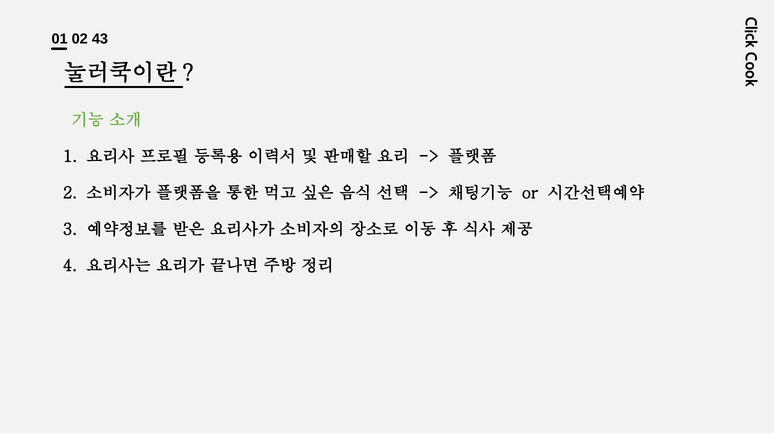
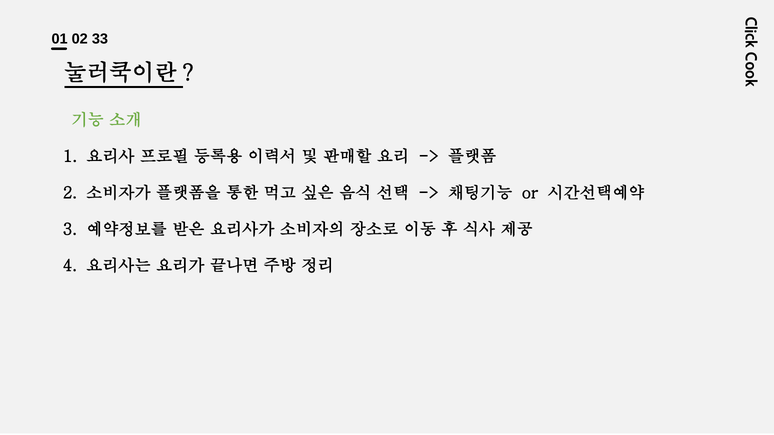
43: 43 -> 33
